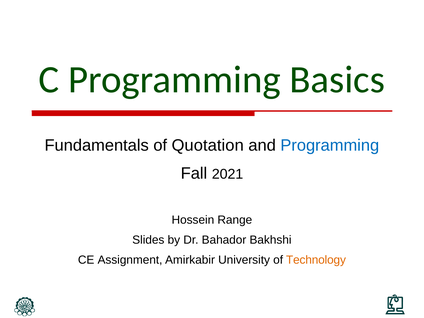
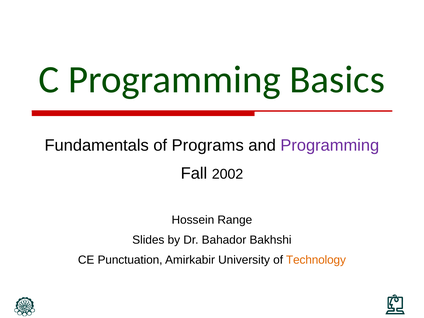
Quotation: Quotation -> Programs
Programming at (330, 145) colour: blue -> purple
2021: 2021 -> 2002
Assignment: Assignment -> Punctuation
